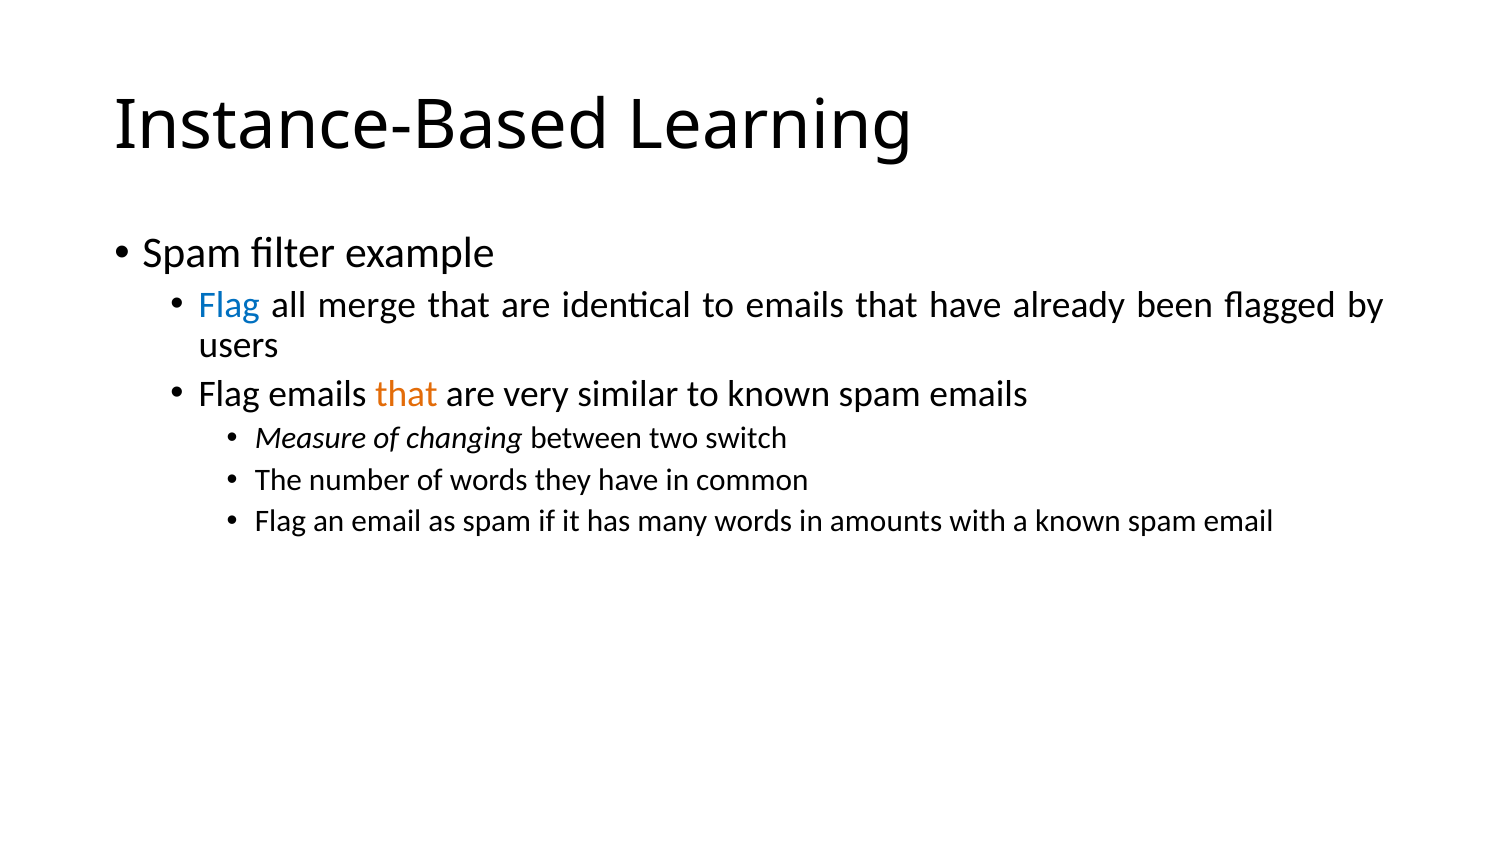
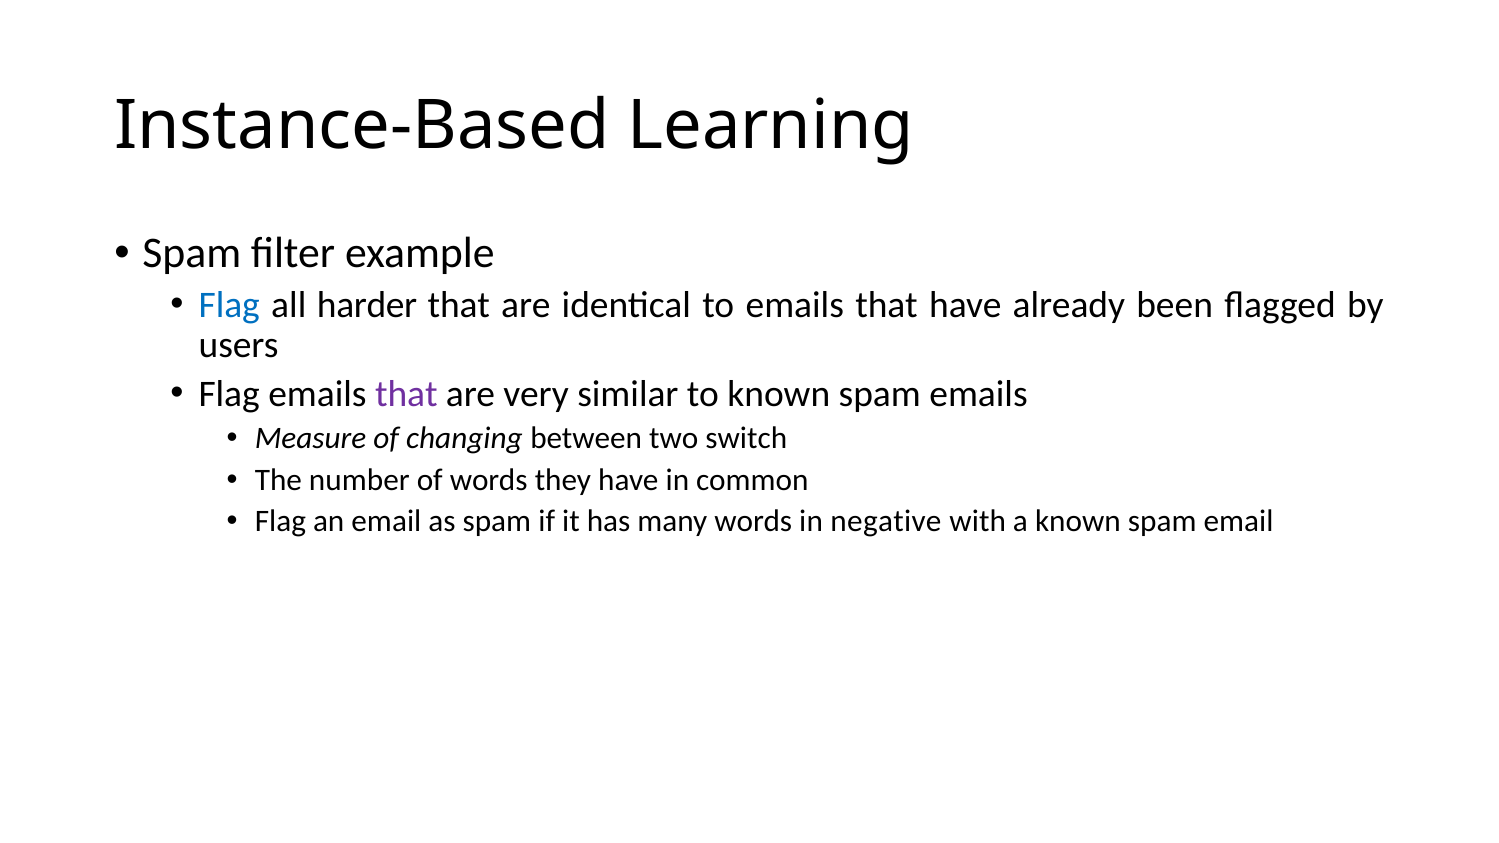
merge: merge -> harder
that at (406, 394) colour: orange -> purple
amounts: amounts -> negative
